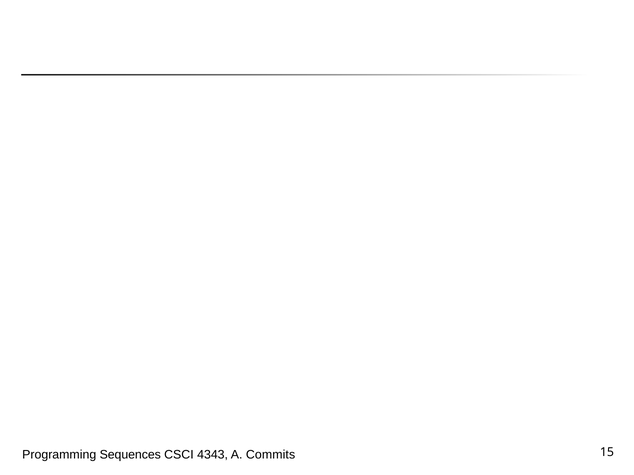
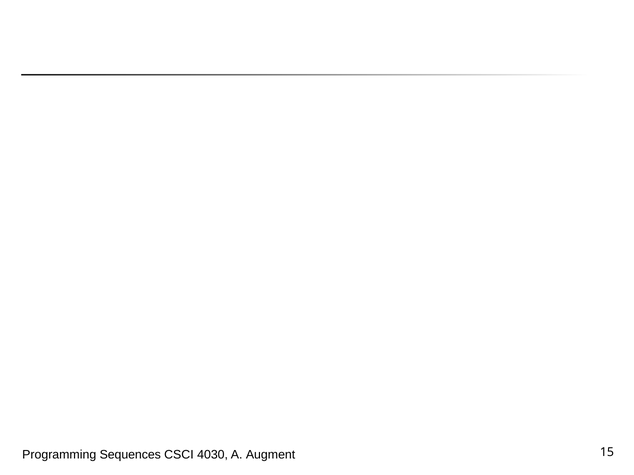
4343: 4343 -> 4030
Commits: Commits -> Augment
